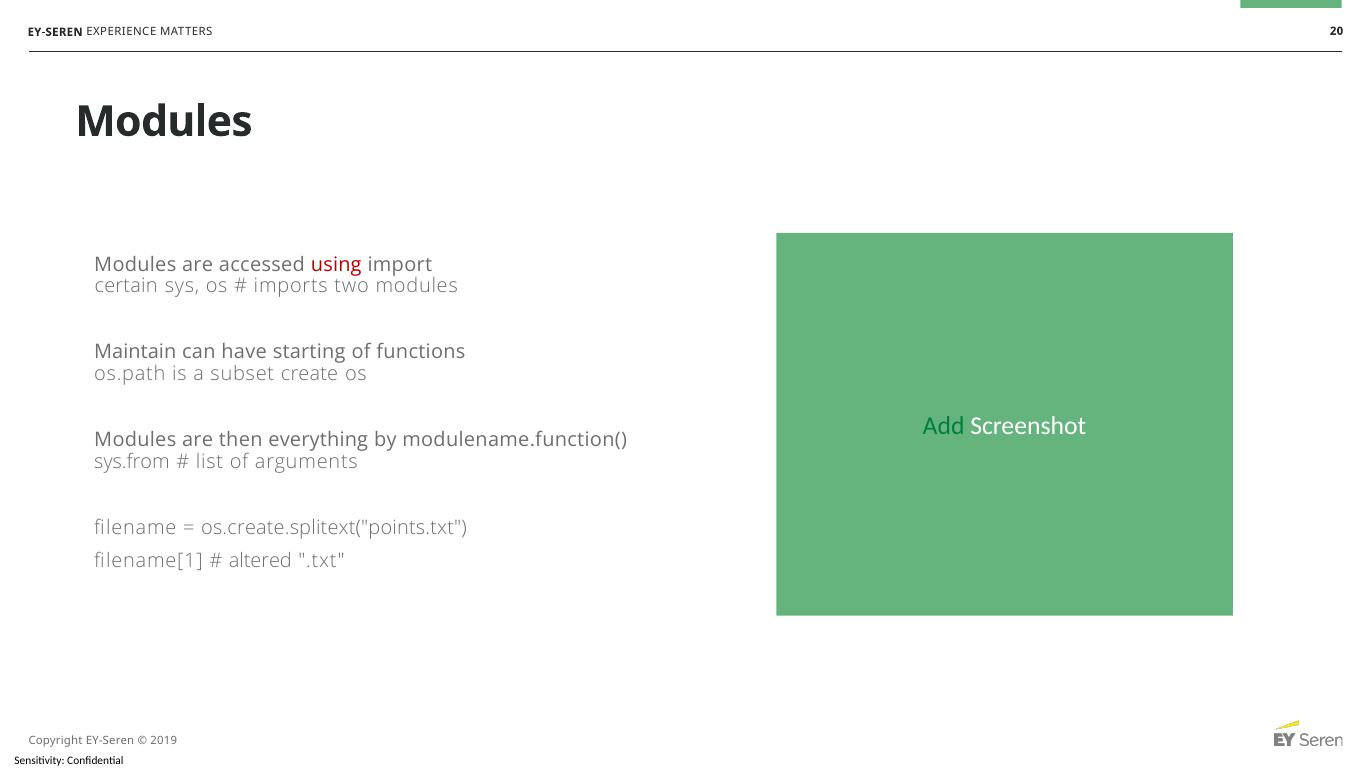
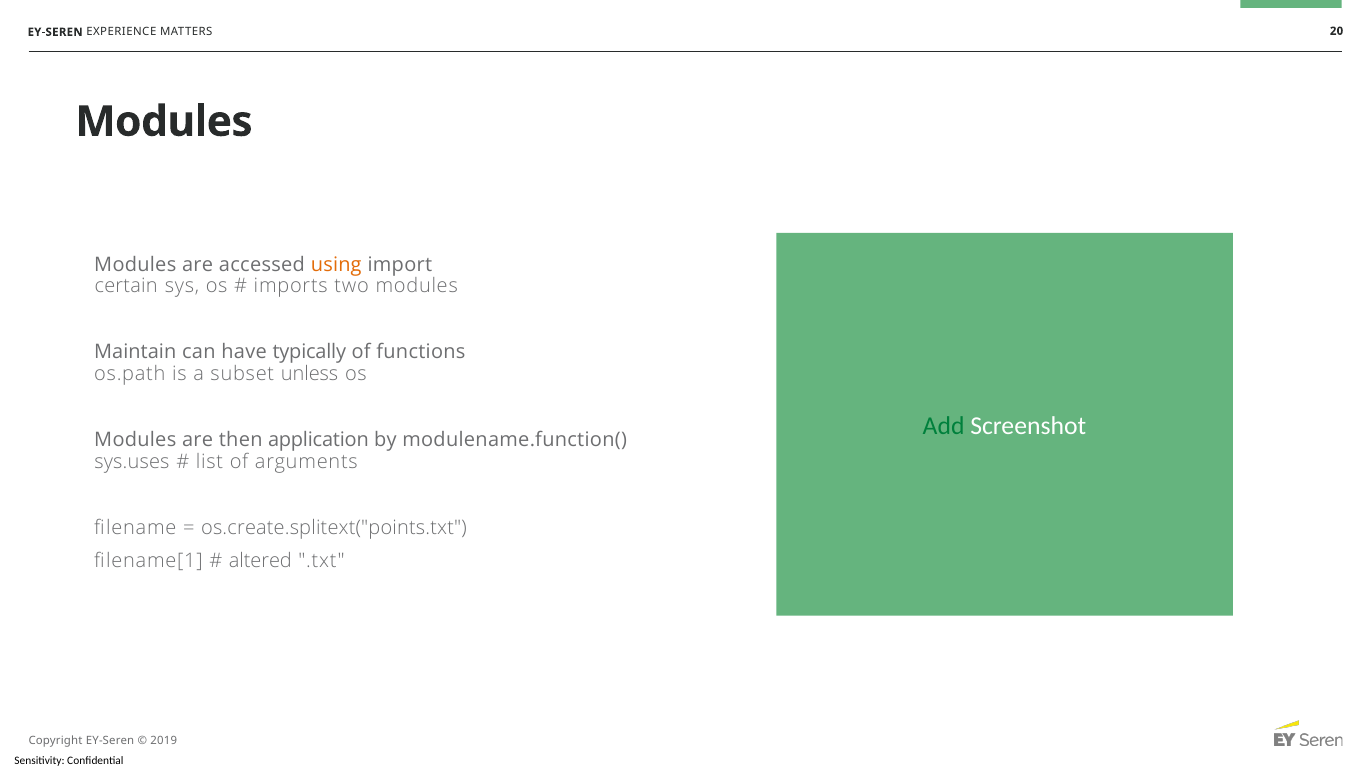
using colour: red -> orange
starting: starting -> typically
create: create -> unless
everything: everything -> application
sys.from: sys.from -> sys.uses
